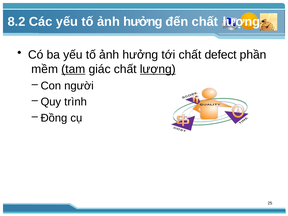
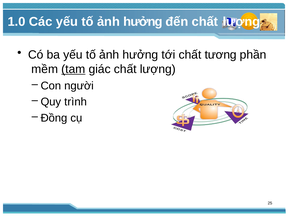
8.2: 8.2 -> 1.0
defect: defect -> tương
lượng underline: present -> none
